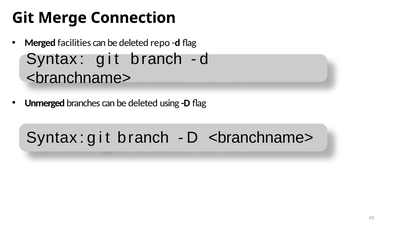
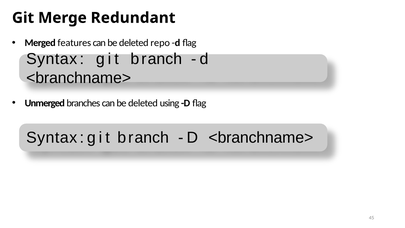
Connection: Connection -> Redundant
facilities: facilities -> features
